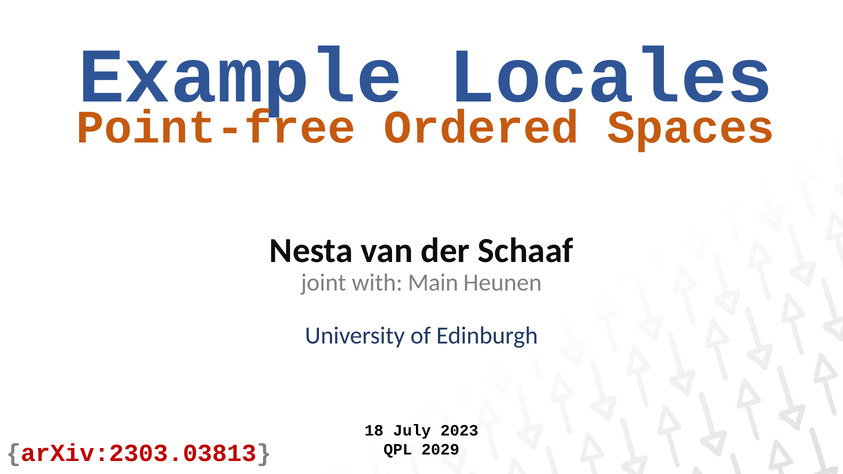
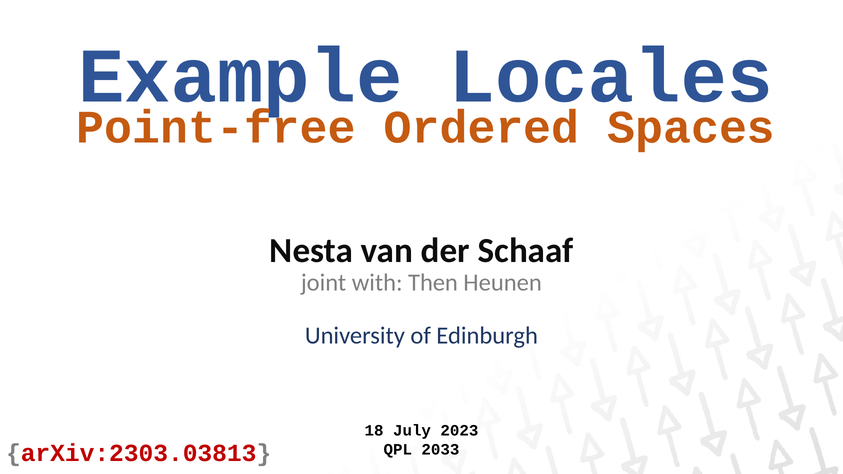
Main: Main -> Then
2029: 2029 -> 2033
